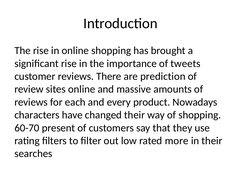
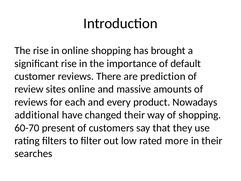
tweets: tweets -> default
characters: characters -> additional
